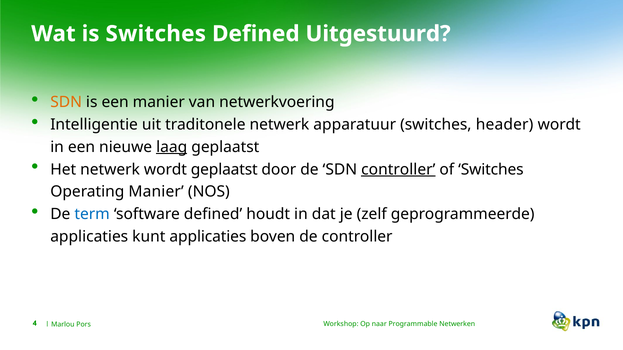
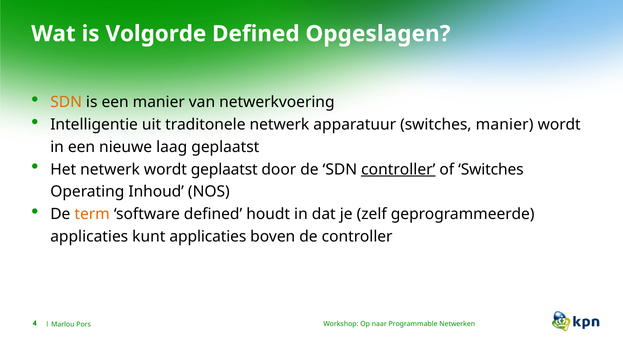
is Switches: Switches -> Volgorde
Uitgestuurd: Uitgestuurd -> Opgeslagen
switches header: header -> manier
laag underline: present -> none
Operating Manier: Manier -> Inhoud
term colour: blue -> orange
